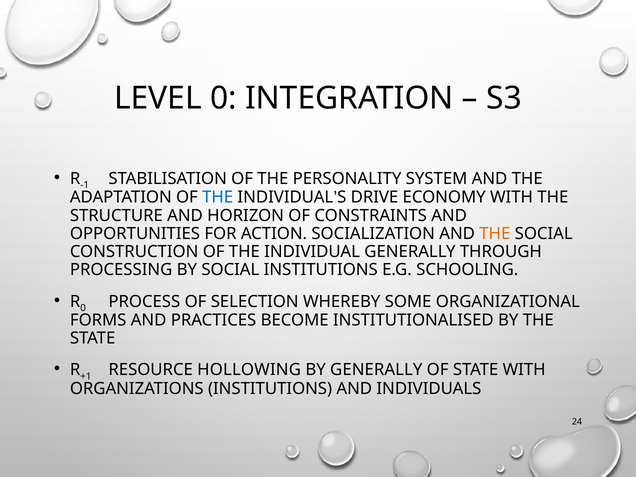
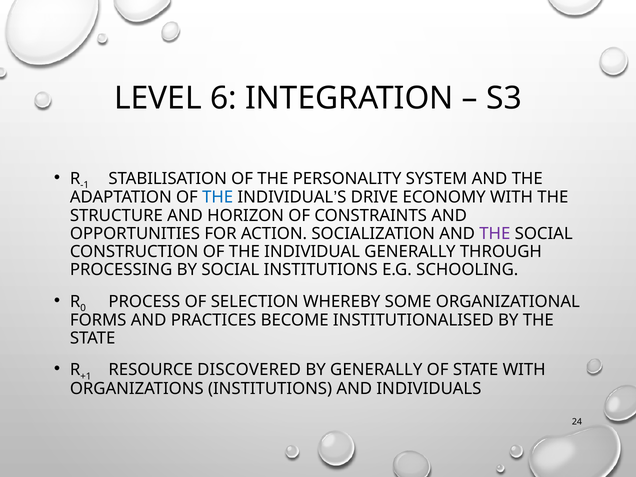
LEVEL 0: 0 -> 6
THE at (495, 234) colour: orange -> purple
HOLLOWING: HOLLOWING -> DISCOVERED
